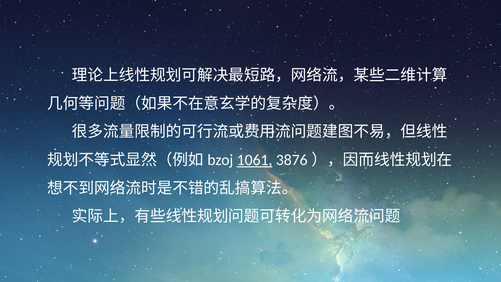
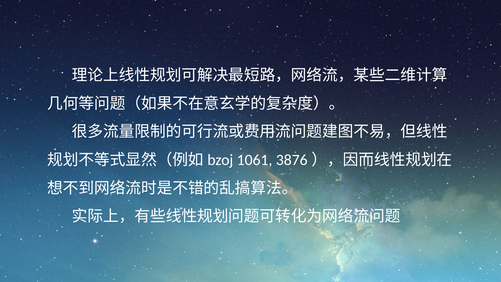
1061 underline: present -> none
